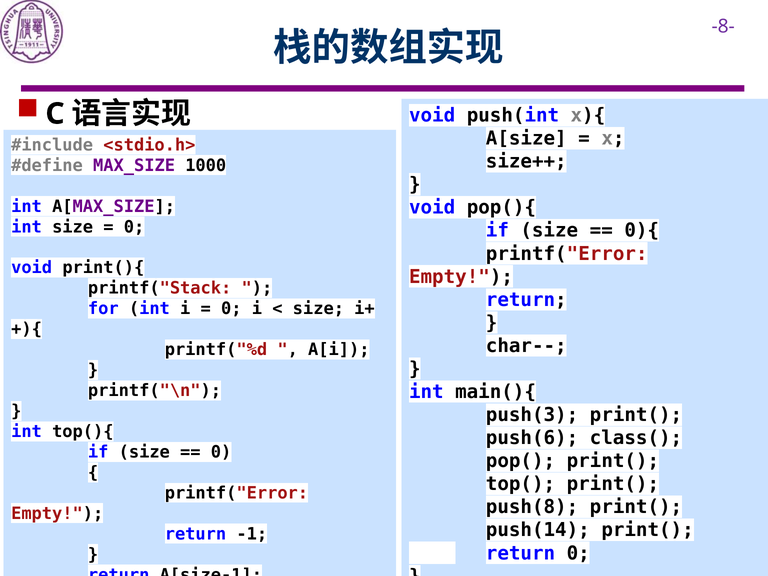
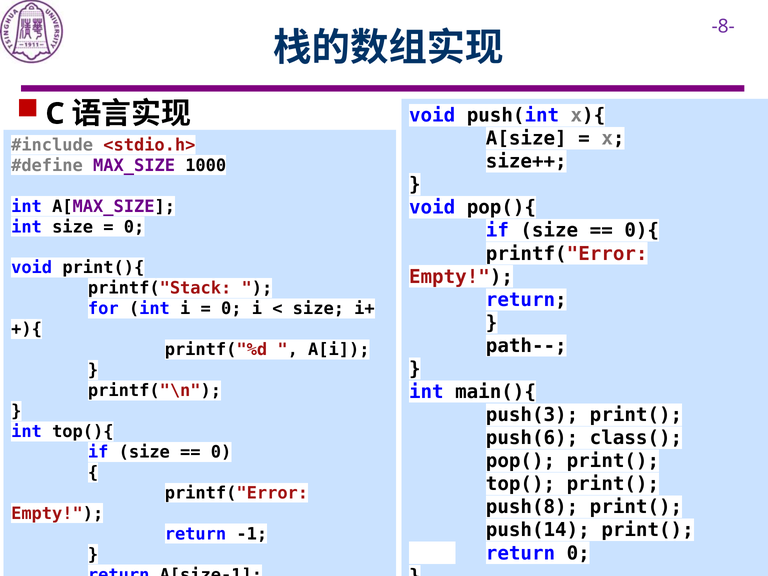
char--: char-- -> path--
